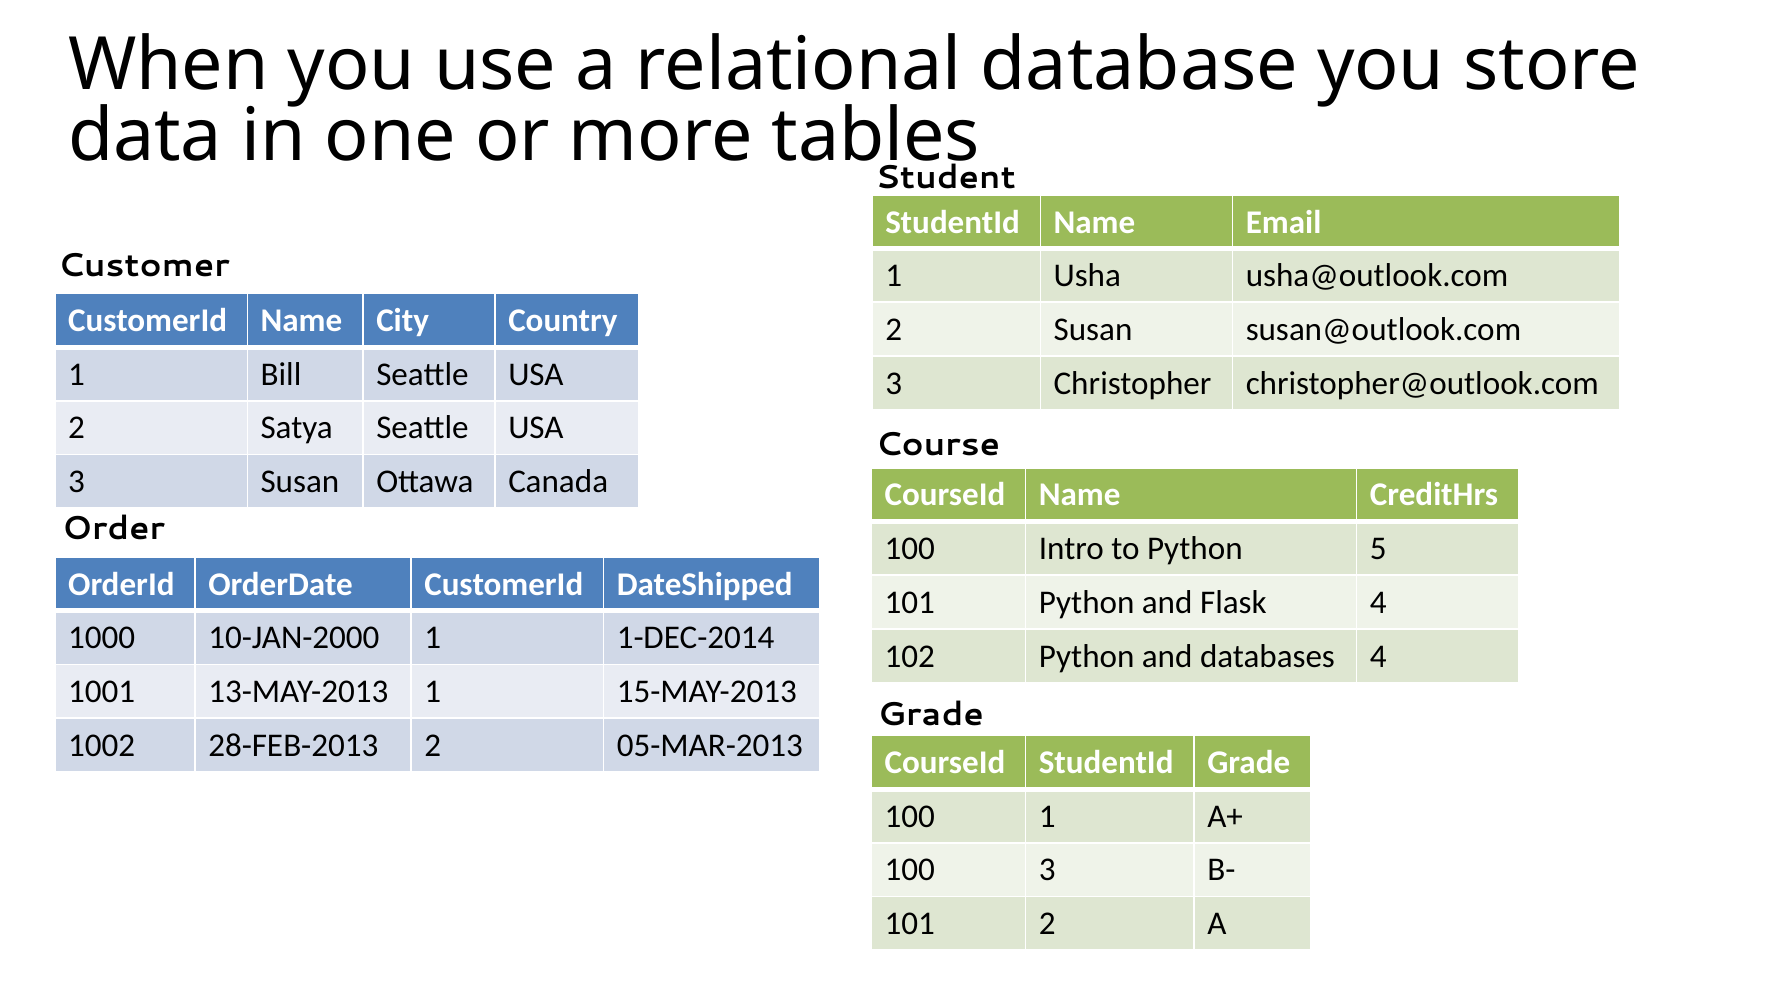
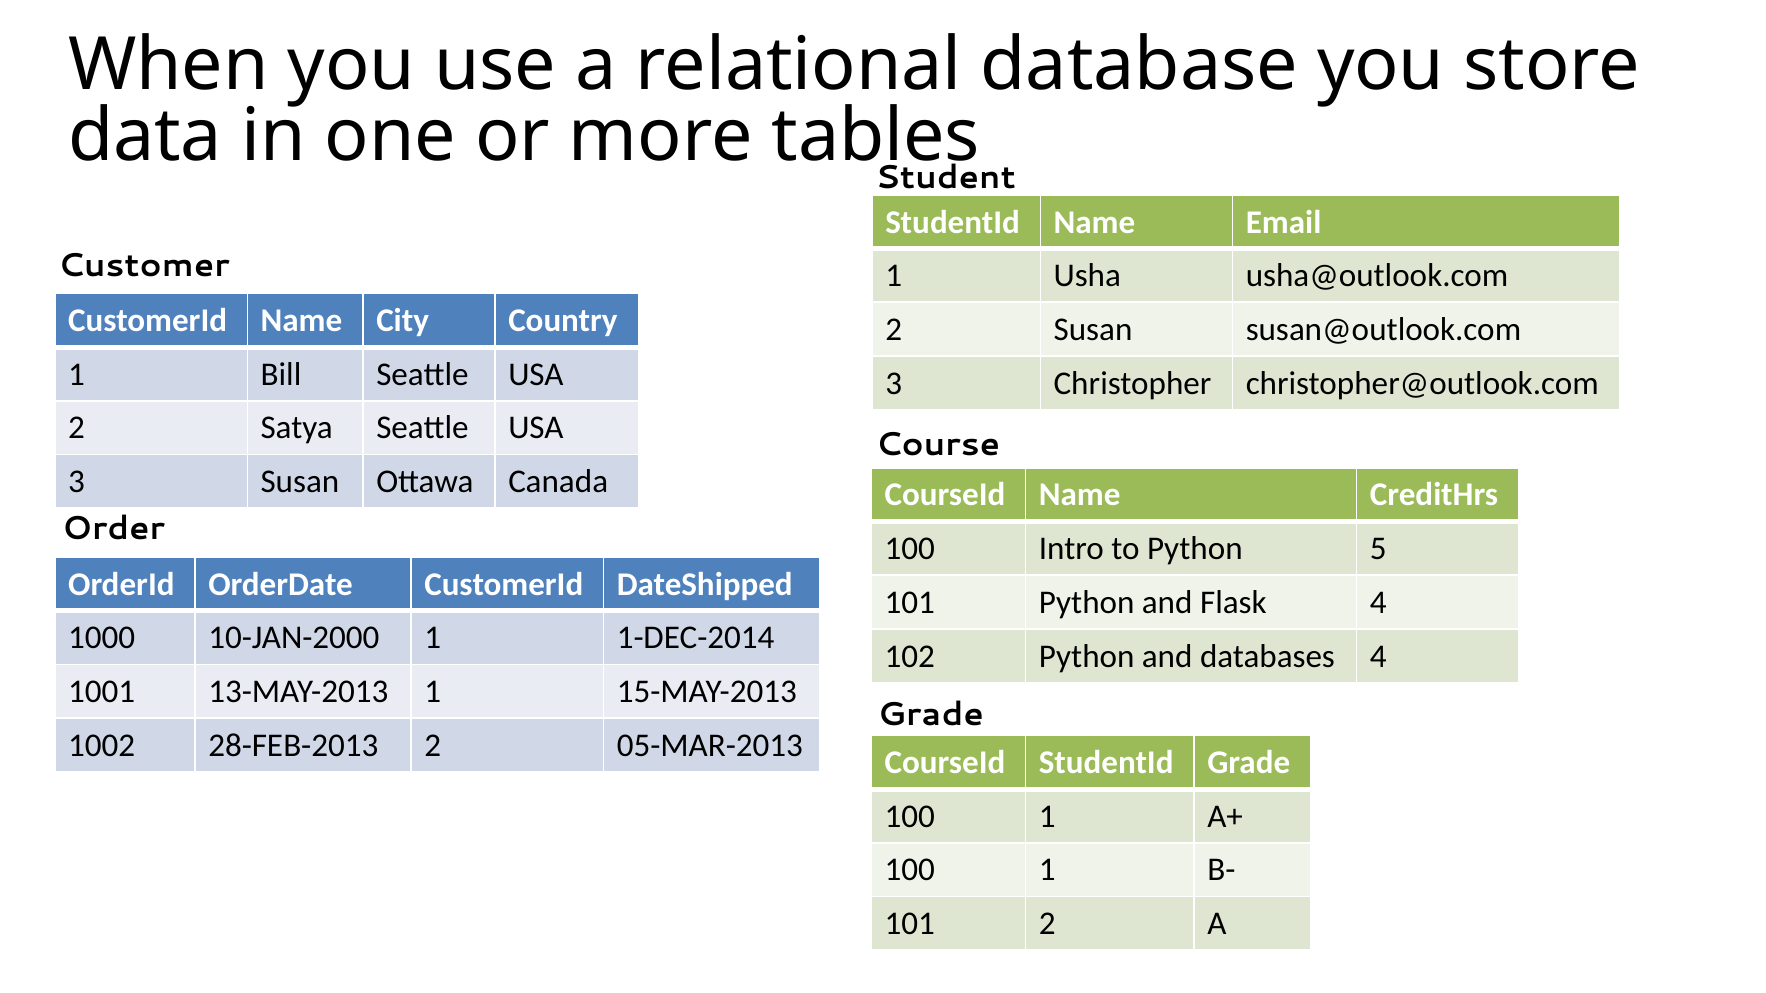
3 at (1047, 870): 3 -> 1
